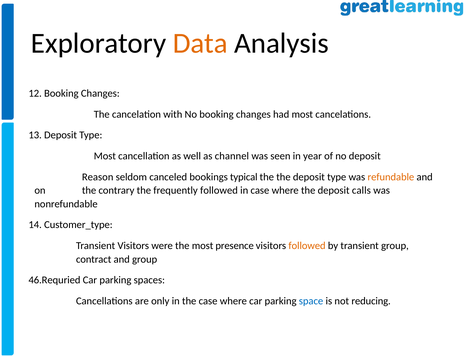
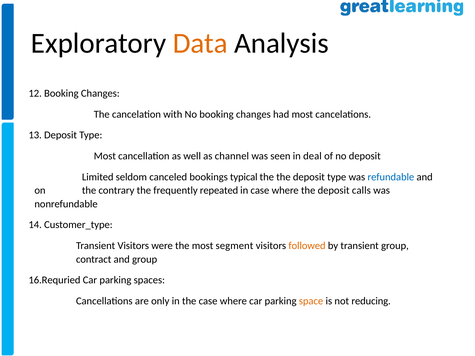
year: year -> deal
Reason: Reason -> Limited
refundable colour: orange -> blue
frequently followed: followed -> repeated
presence: presence -> segment
46.Requried: 46.Requried -> 16.Requried
space colour: blue -> orange
